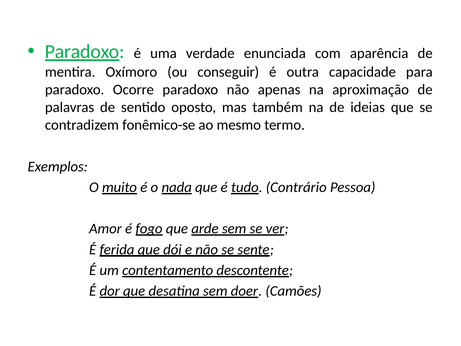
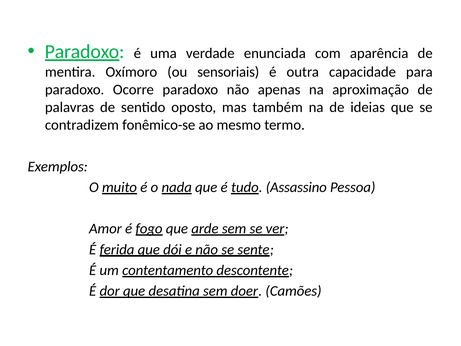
conseguir: conseguir -> sensoriais
Contrário: Contrário -> Assassino
